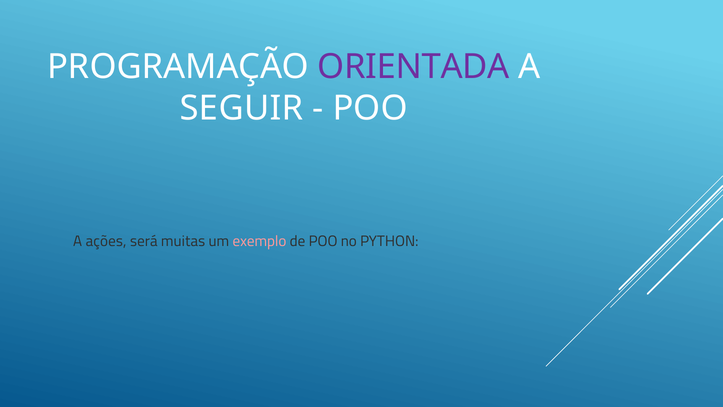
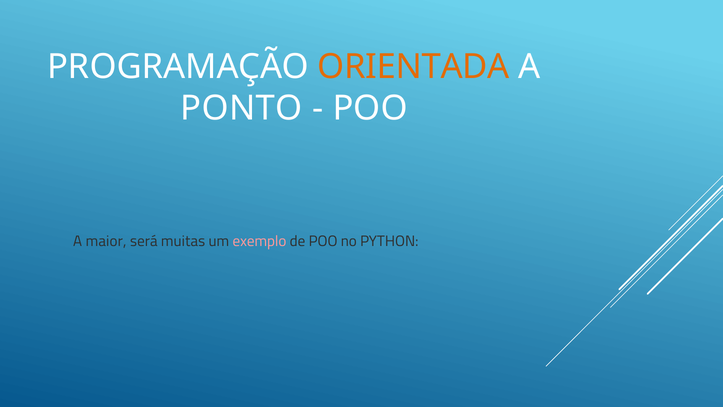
ORIENTADA colour: purple -> orange
SEGUIR: SEGUIR -> PONTO
ações: ações -> maior
